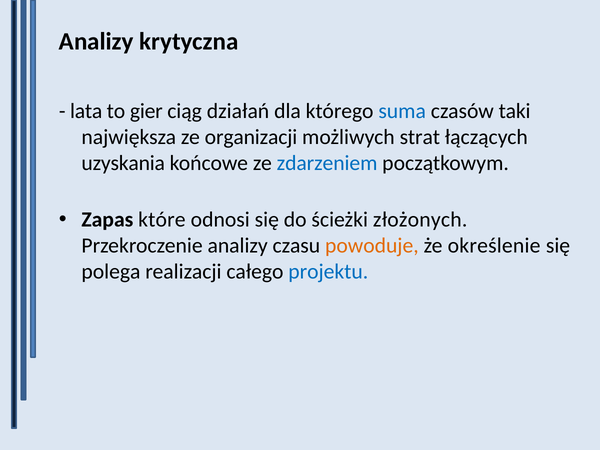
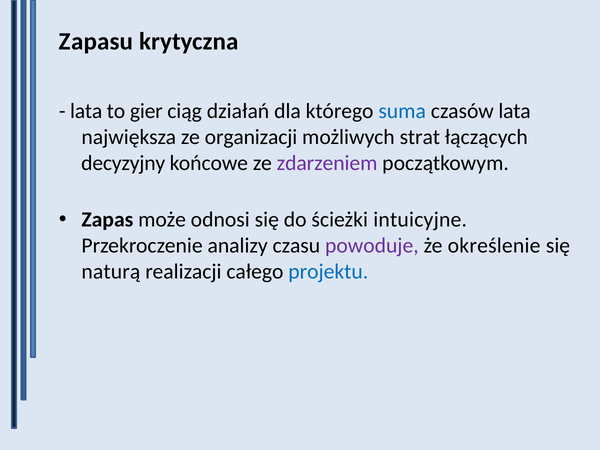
Analizy at (96, 42): Analizy -> Zapasu
czasów taki: taki -> lata
uzyskania: uzyskania -> decyzyjny
zdarzeniem colour: blue -> purple
które: które -> może
złożonych: złożonych -> intuicyjne
powoduje colour: orange -> purple
polega: polega -> naturą
